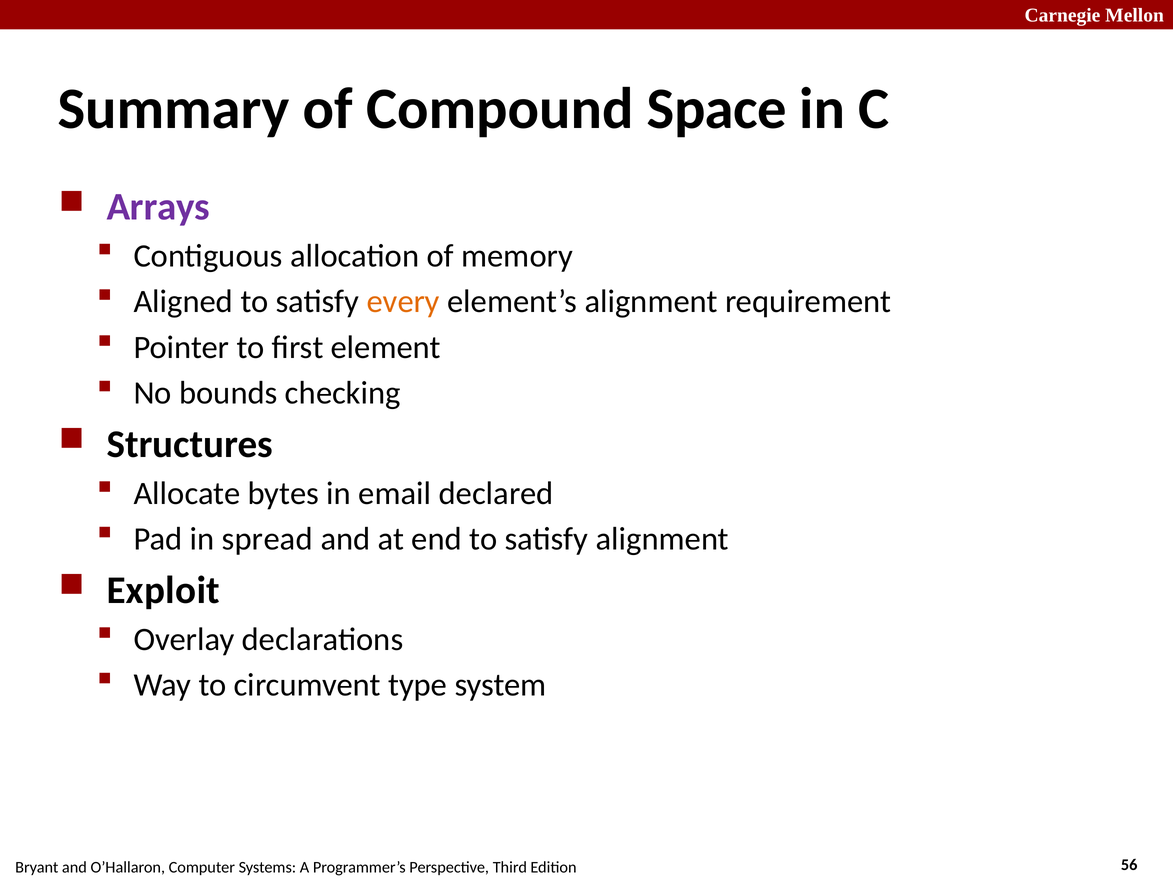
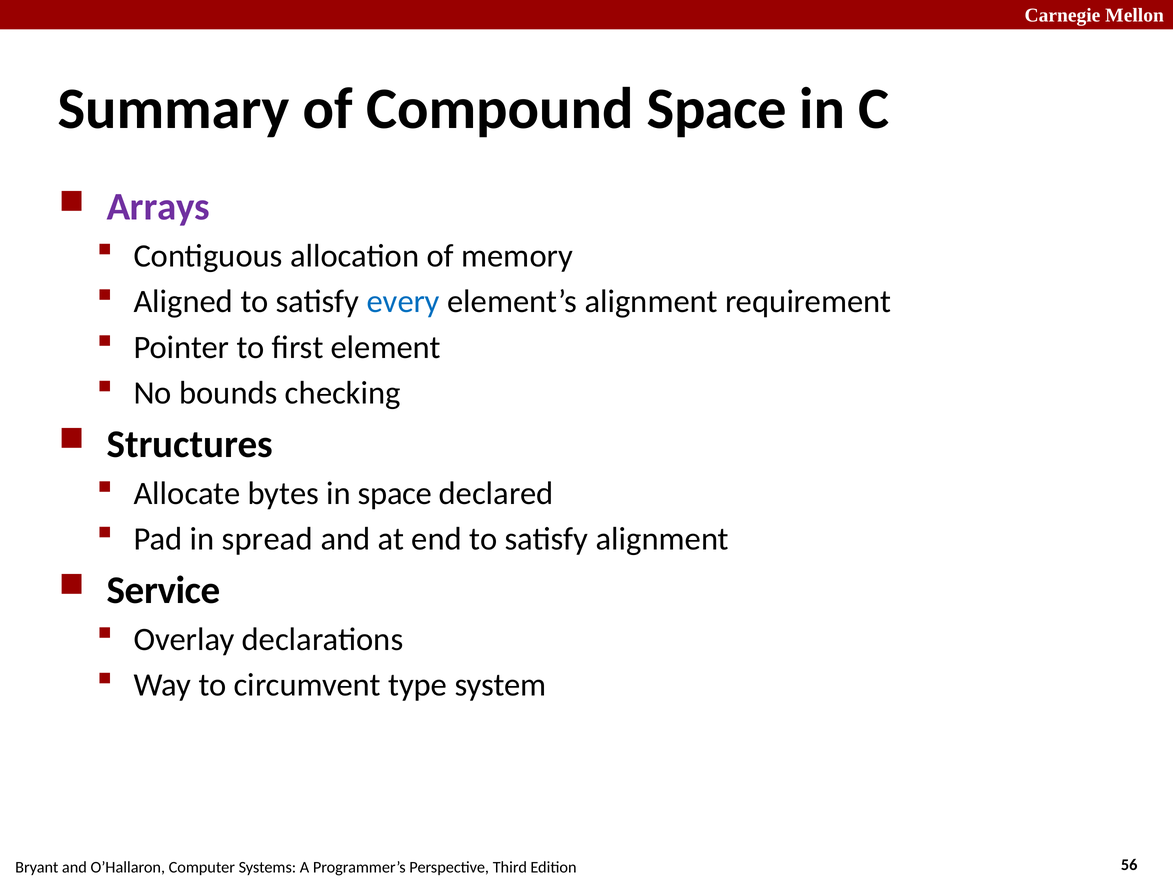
every colour: orange -> blue
in email: email -> space
Exploit: Exploit -> Service
